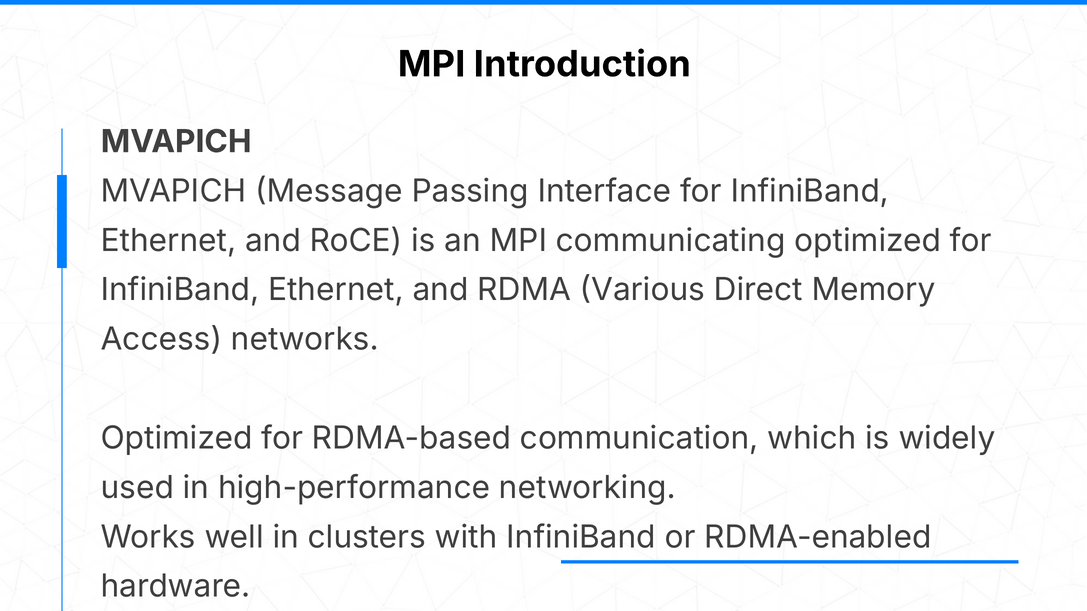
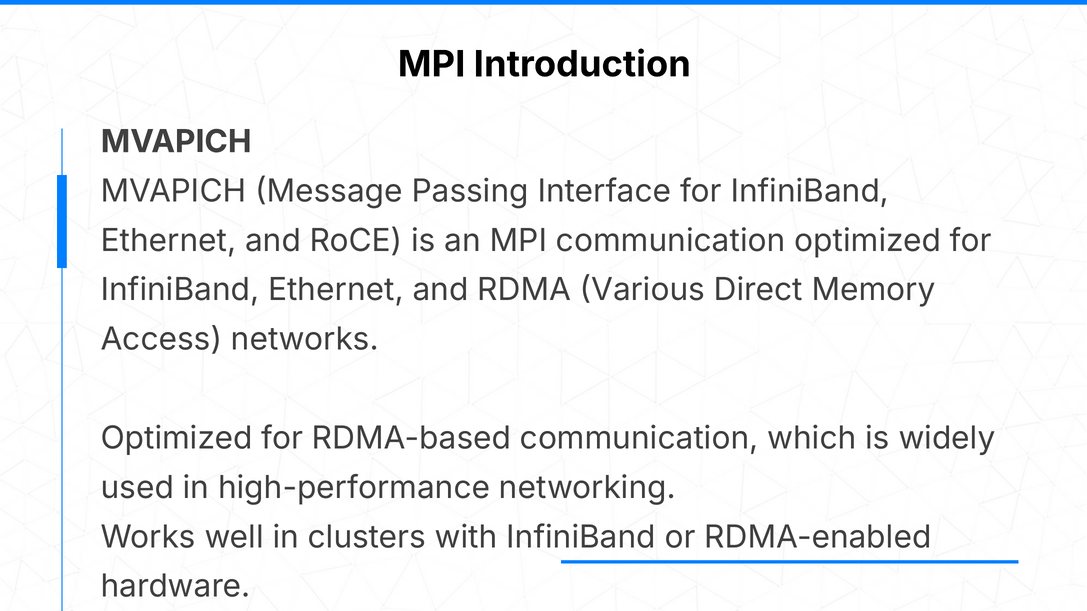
MPI communicating: communicating -> communication
